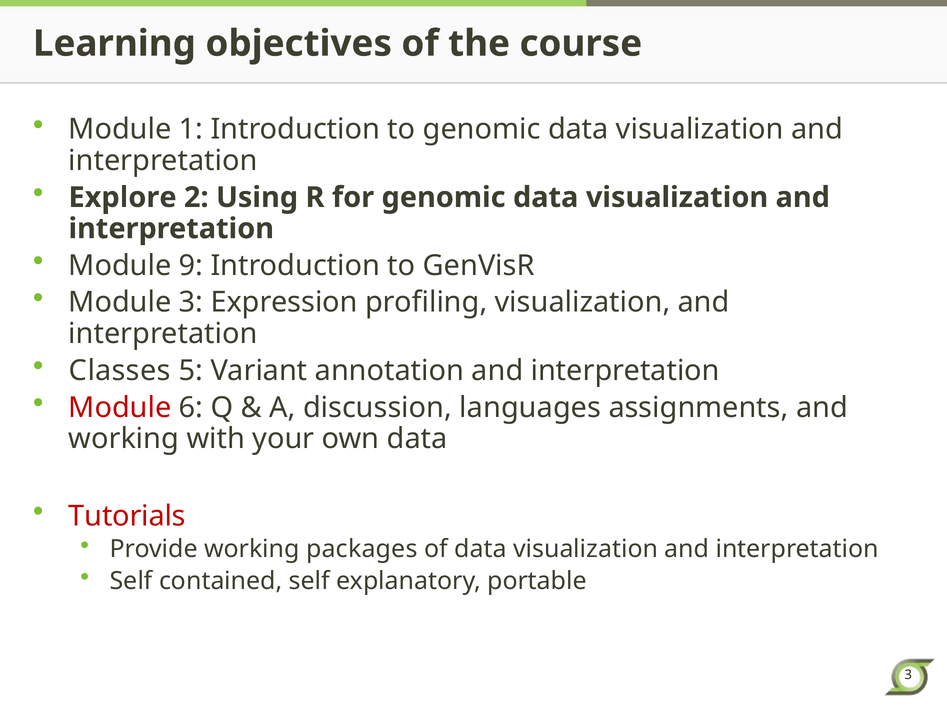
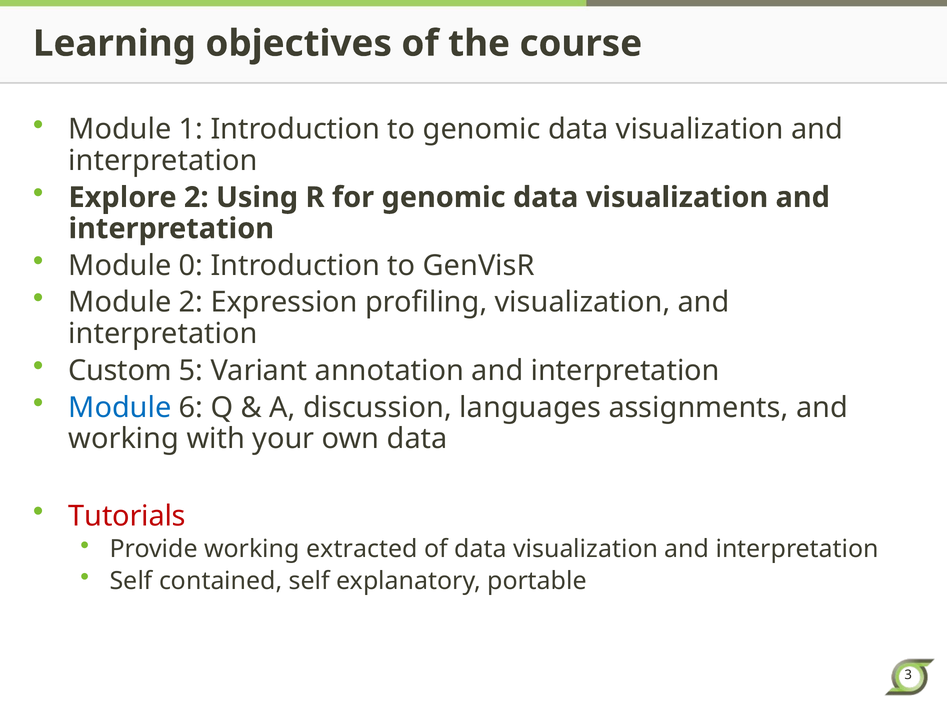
9: 9 -> 0
Module 3: 3 -> 2
Classes: Classes -> Custom
Module at (120, 408) colour: red -> blue
packages: packages -> extracted
